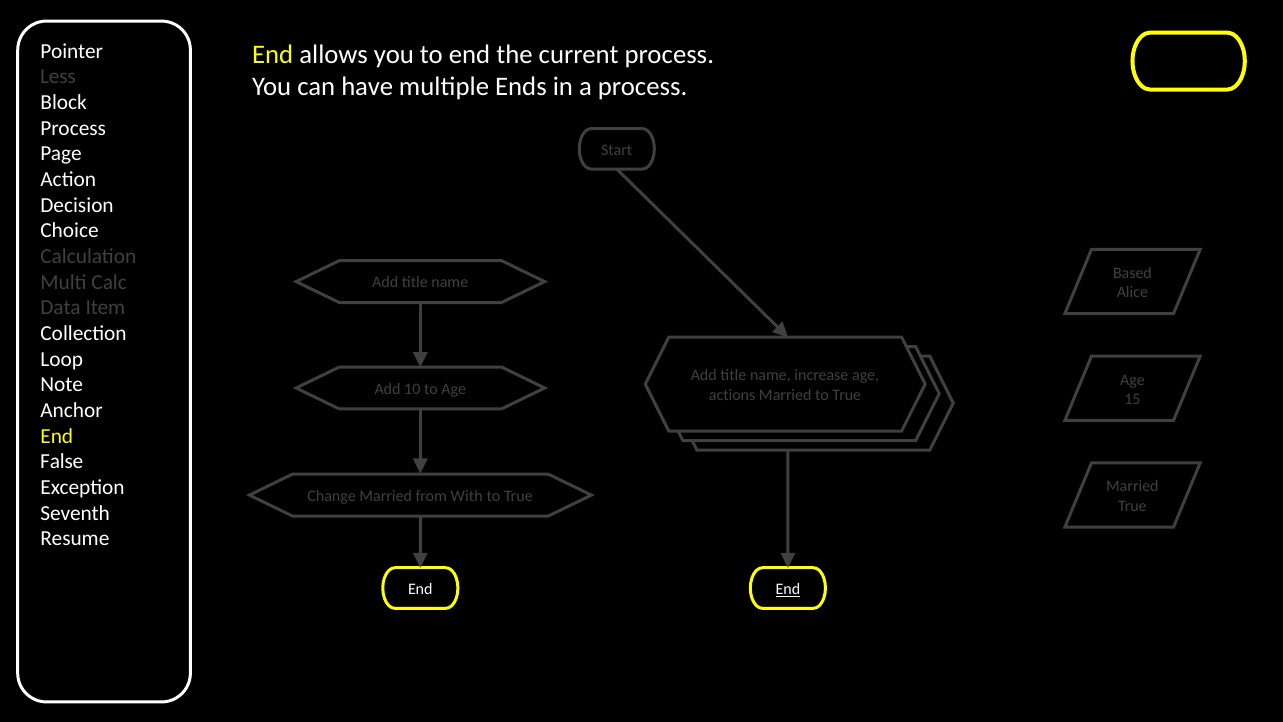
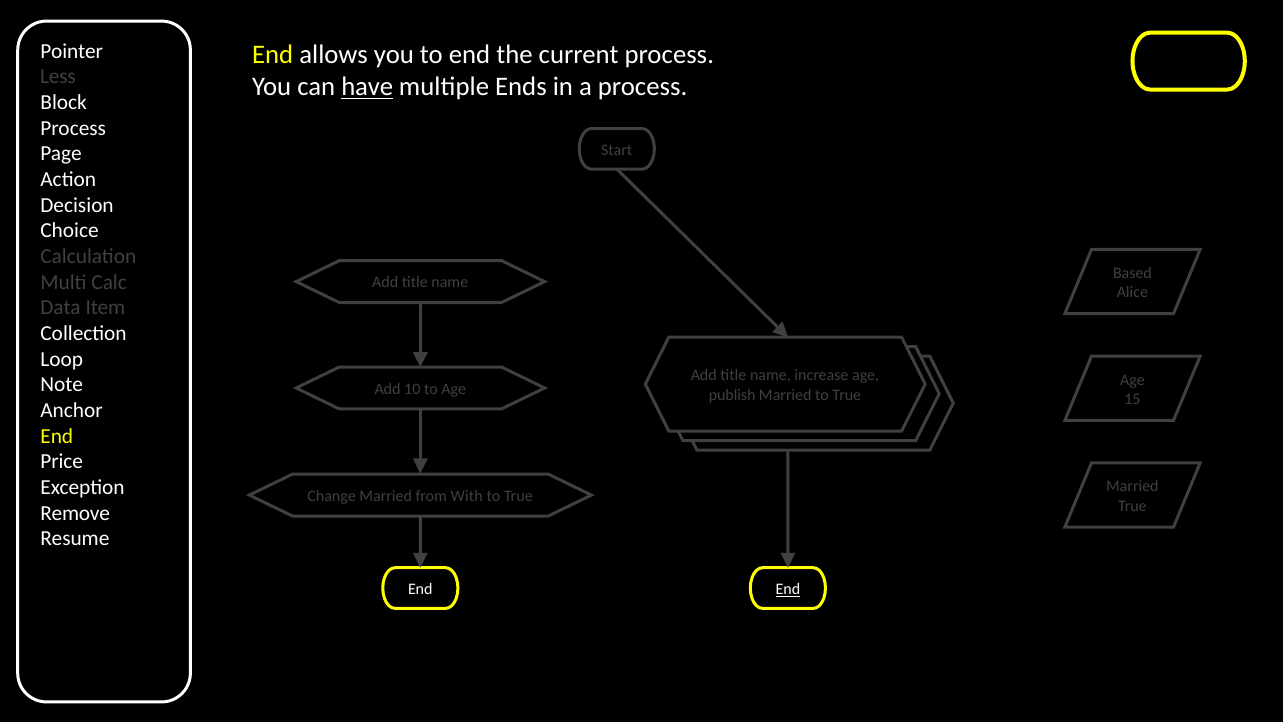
have underline: none -> present
actions: actions -> publish
False: False -> Price
Seventh: Seventh -> Remove
